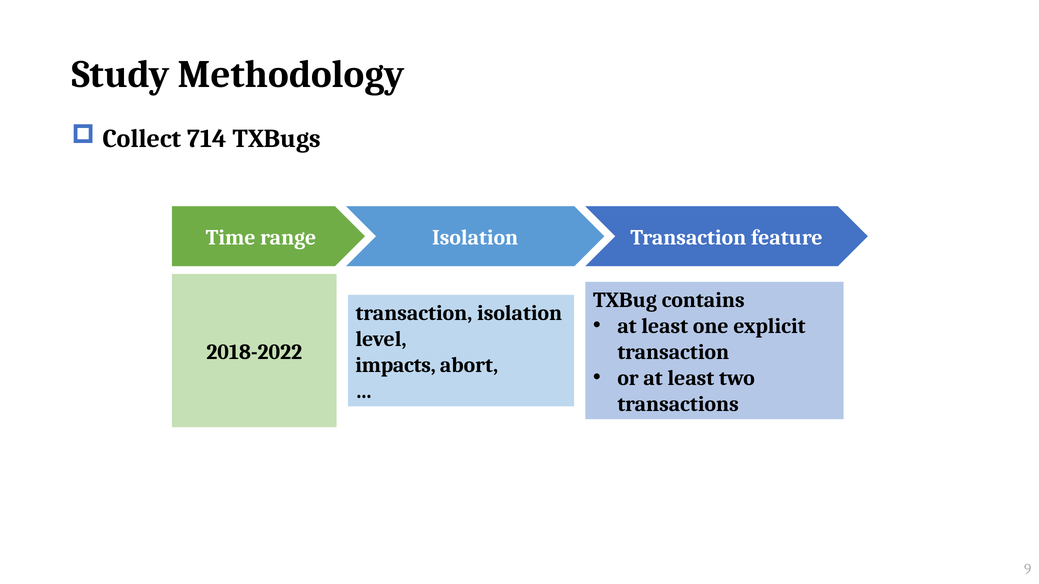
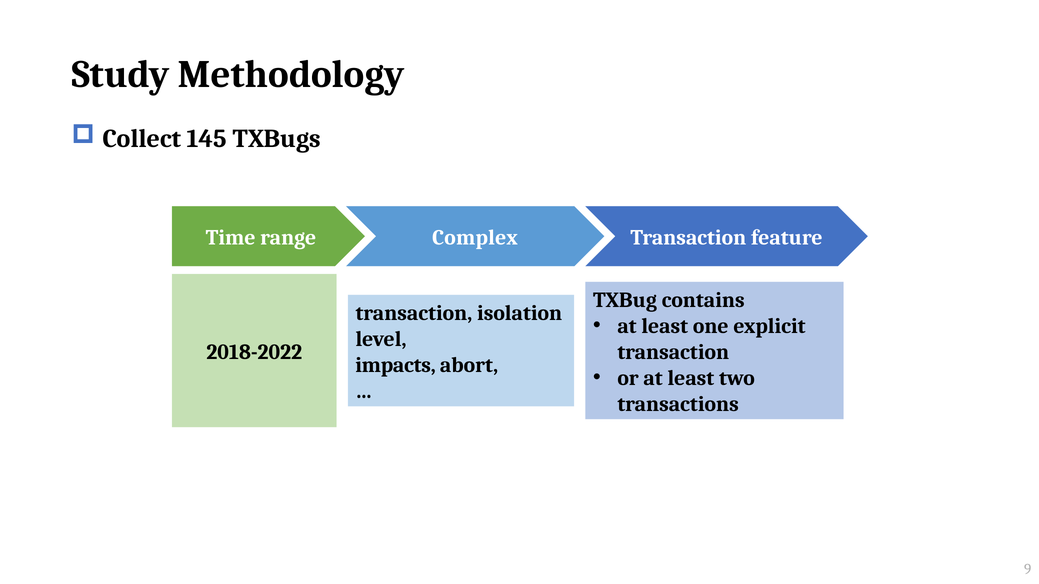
714: 714 -> 145
Isolation at (475, 238): Isolation -> Complex
